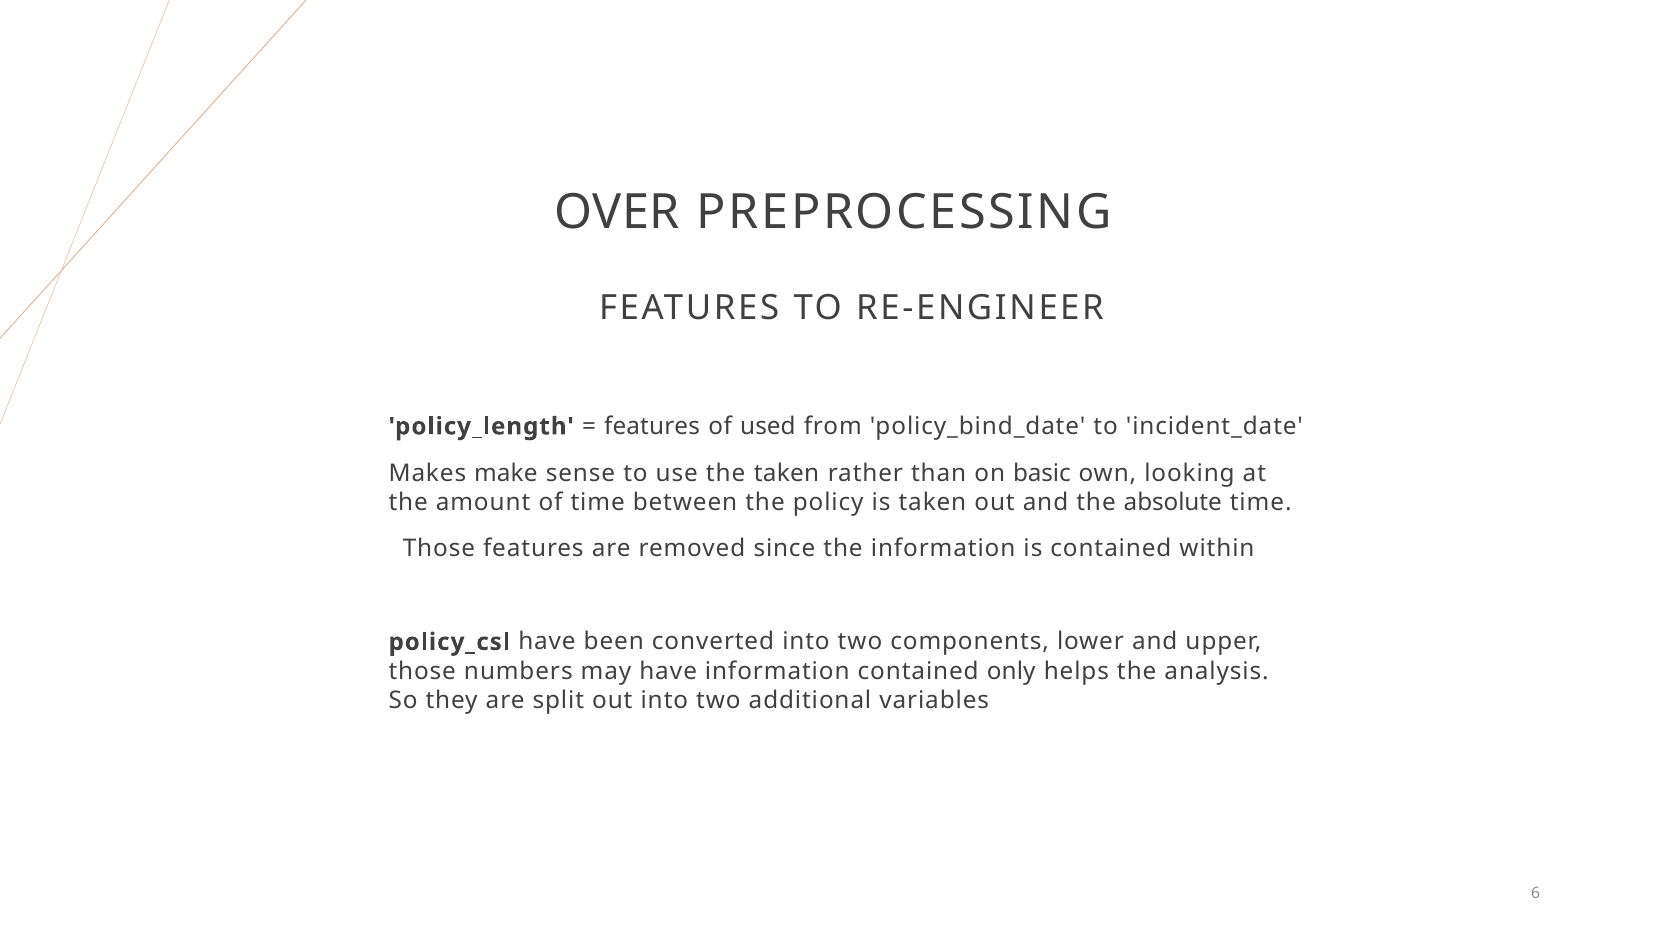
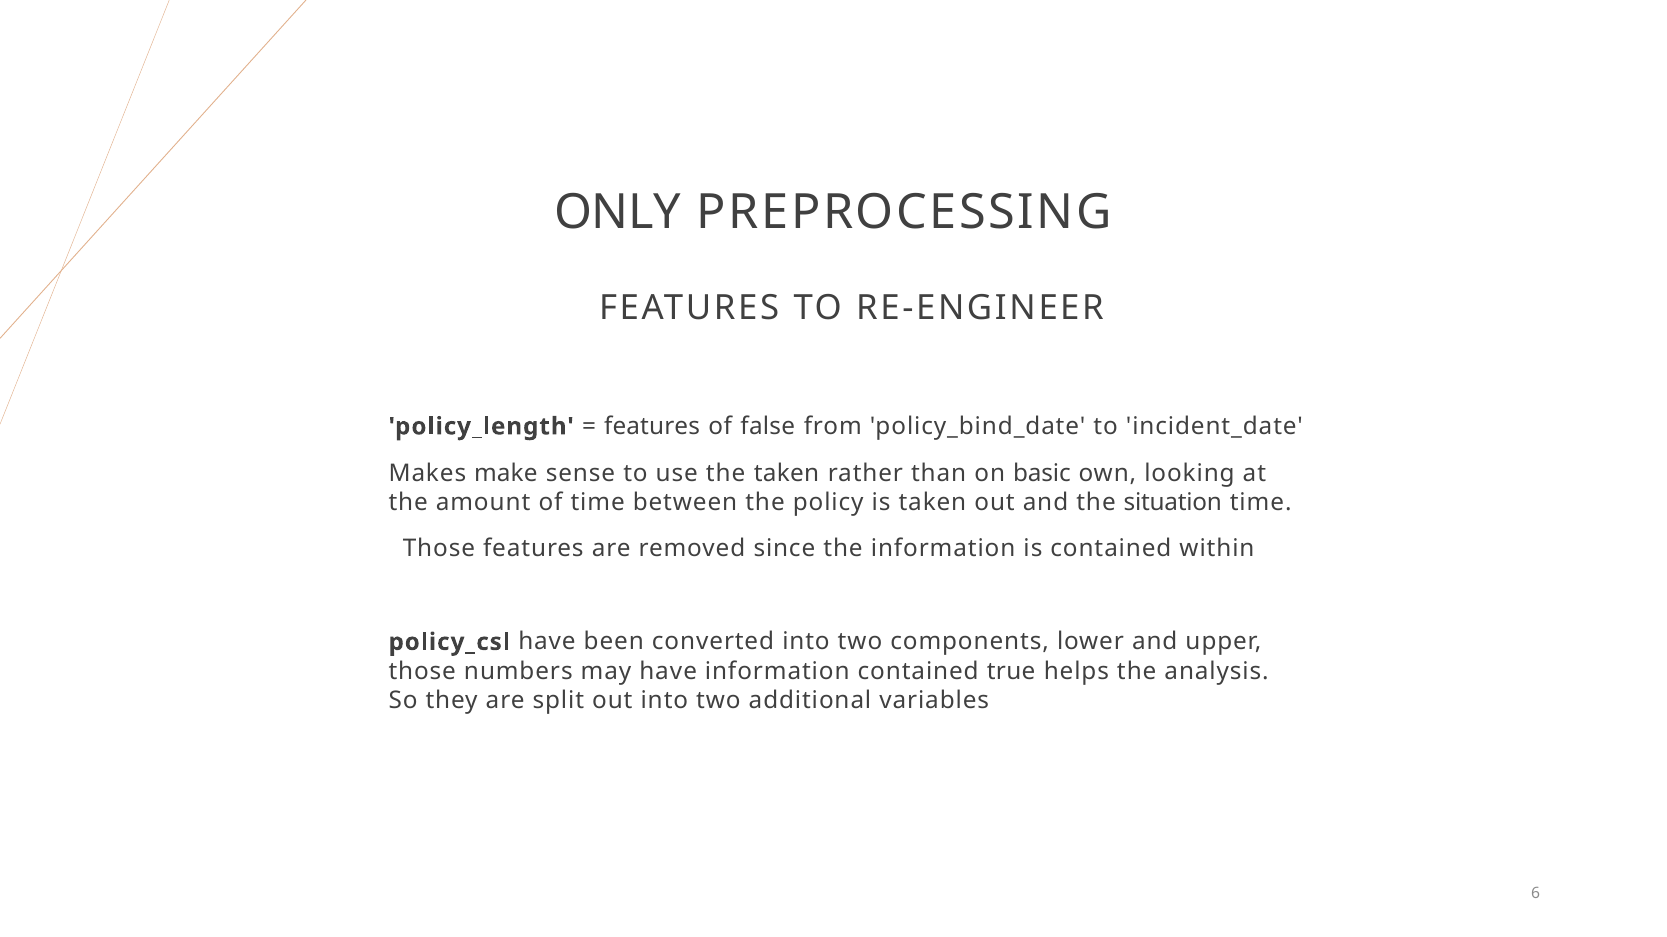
OVER: OVER -> ONLY
used: used -> false
absolute: absolute -> situation
only: only -> true
